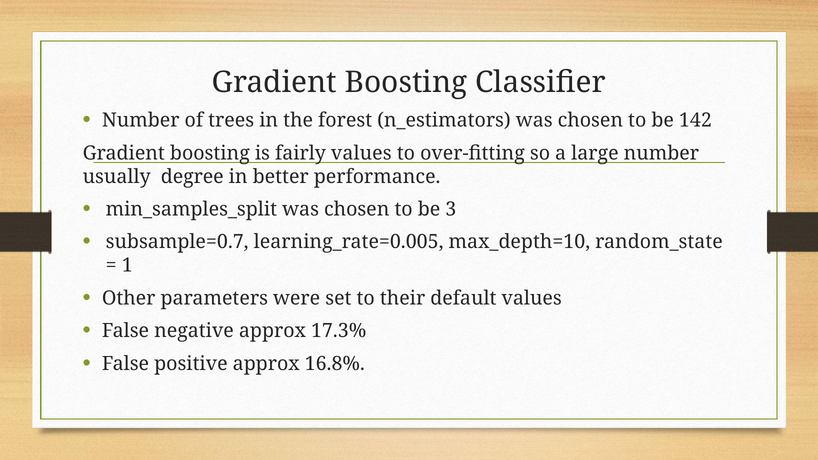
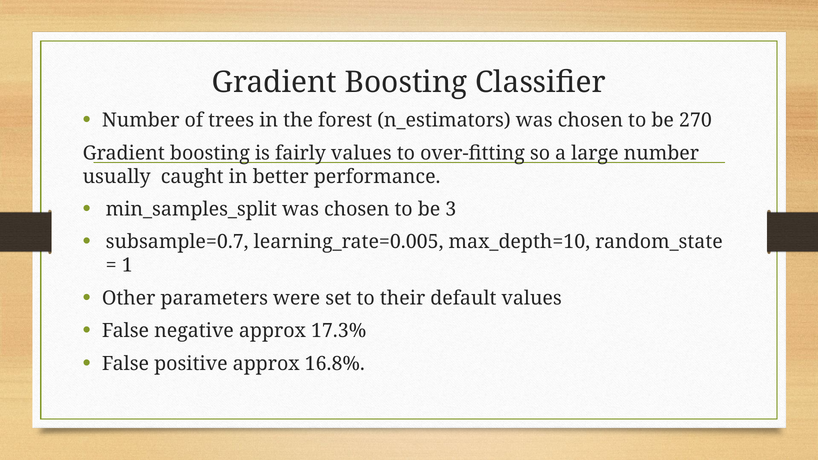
142: 142 -> 270
degree: degree -> caught
